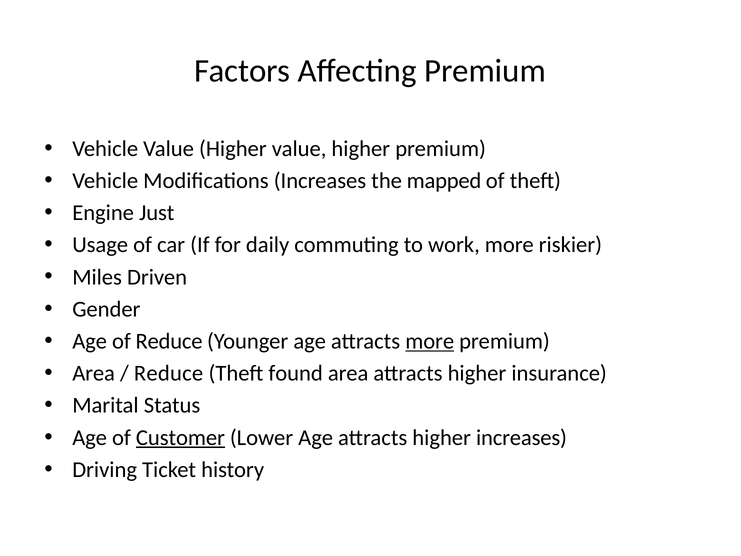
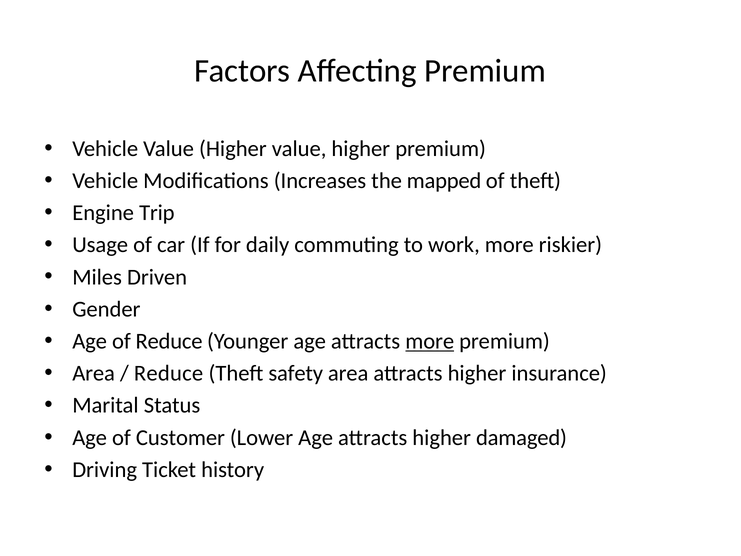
Just: Just -> Trip
found: found -> safety
Customer underline: present -> none
higher increases: increases -> damaged
